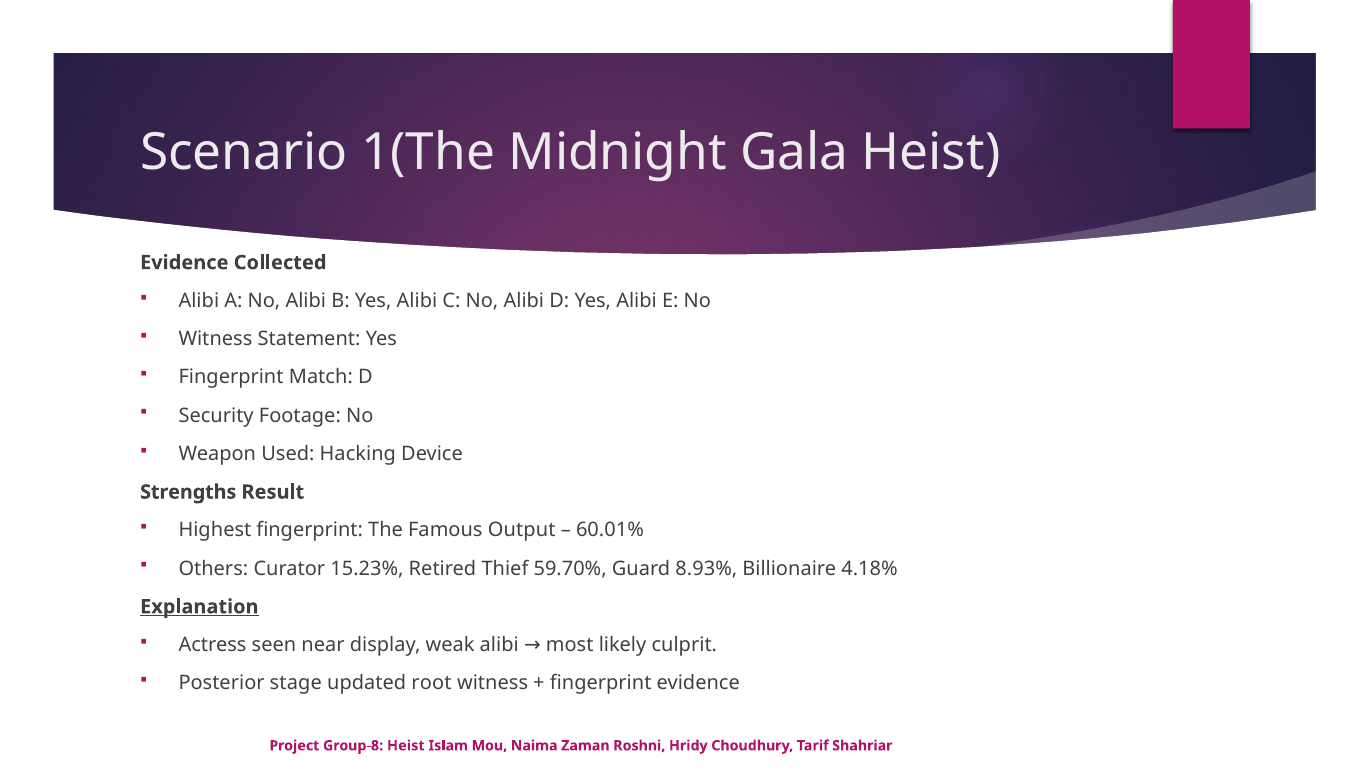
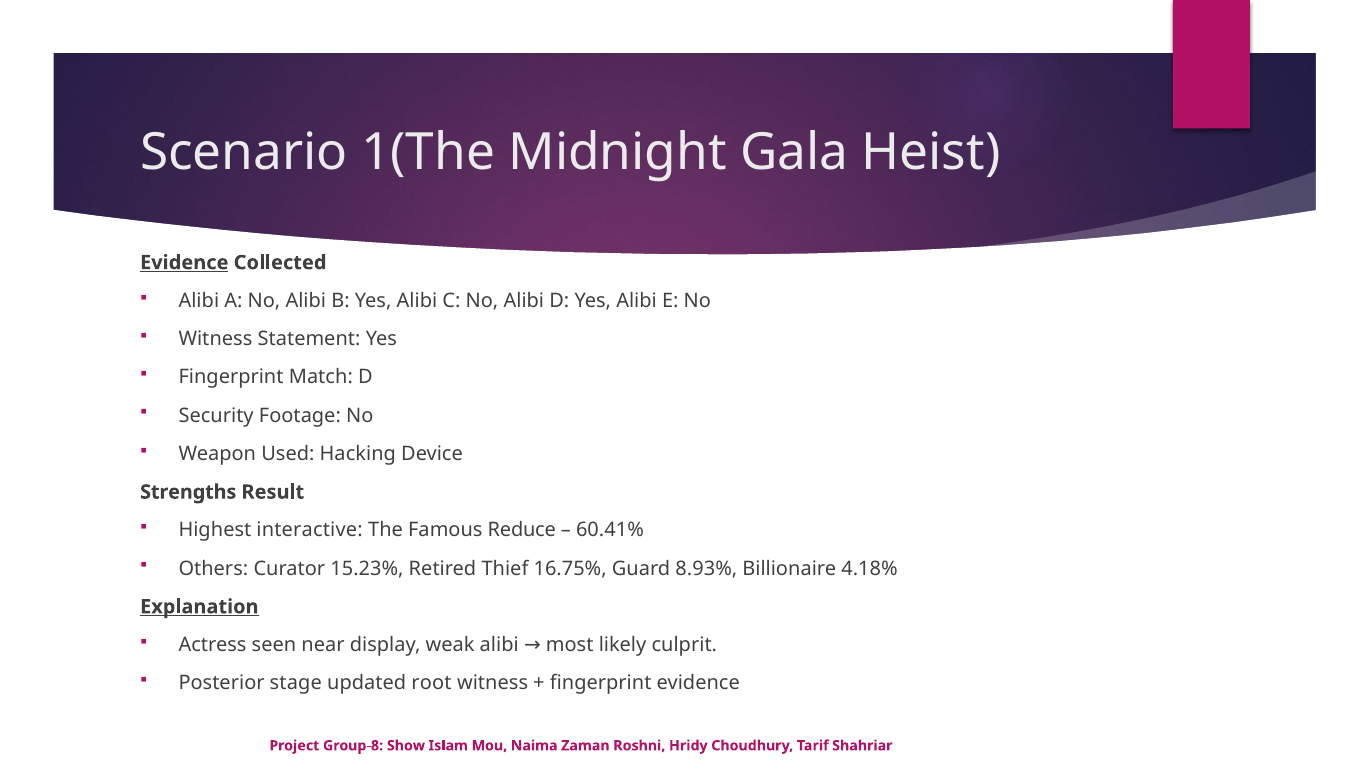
Evidence at (184, 263) underline: none -> present
Highest fingerprint: fingerprint -> interactive
Output: Output -> Reduce
60.01%: 60.01% -> 60.41%
59.70%: 59.70% -> 16.75%
Group-8 Heist: Heist -> Show
